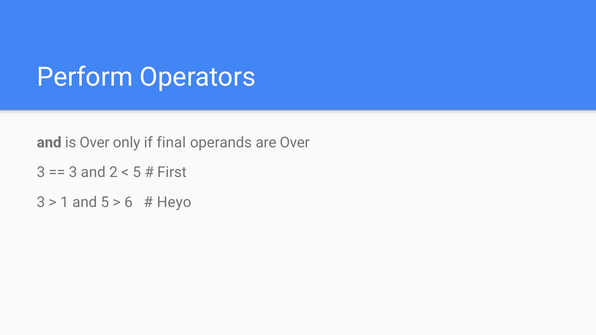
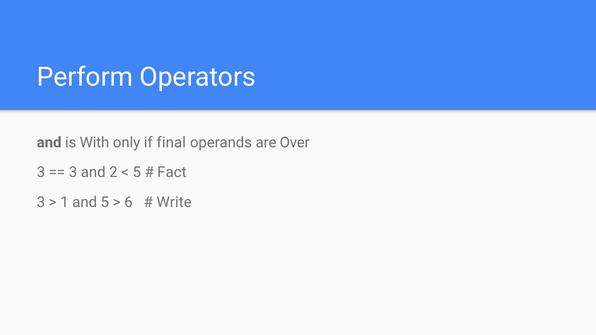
is Over: Over -> With
First: First -> Fact
Heyo: Heyo -> Write
